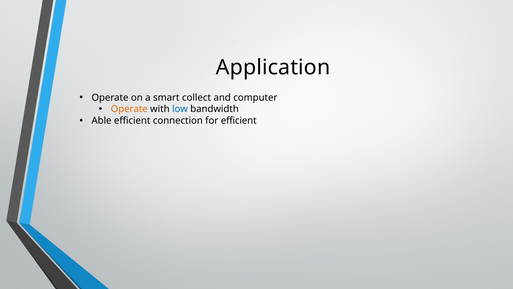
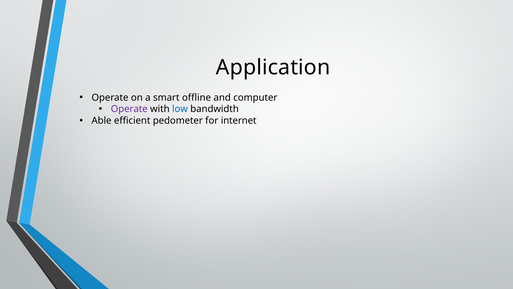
collect: collect -> offline
Operate at (129, 109) colour: orange -> purple
connection: connection -> pedometer
for efficient: efficient -> internet
